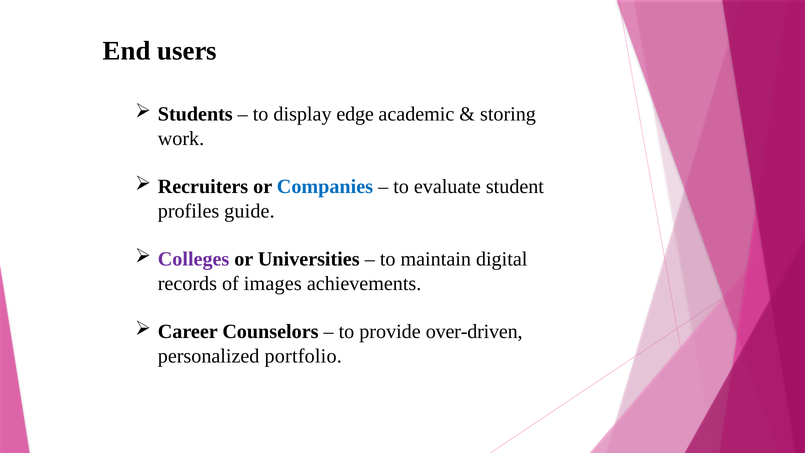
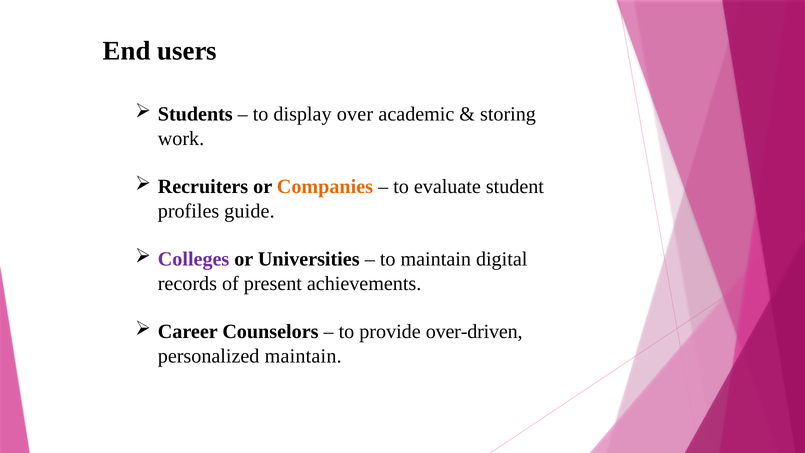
edge: edge -> over
Companies colour: blue -> orange
images: images -> present
personalized portfolio: portfolio -> maintain
